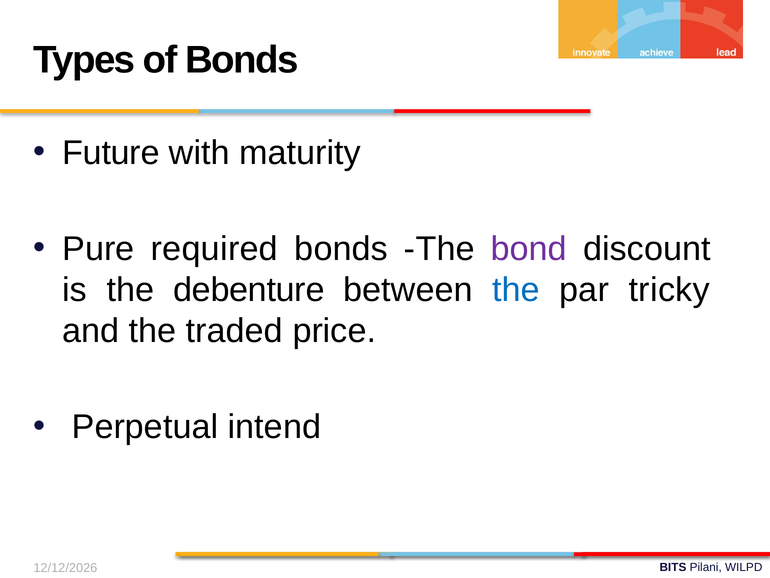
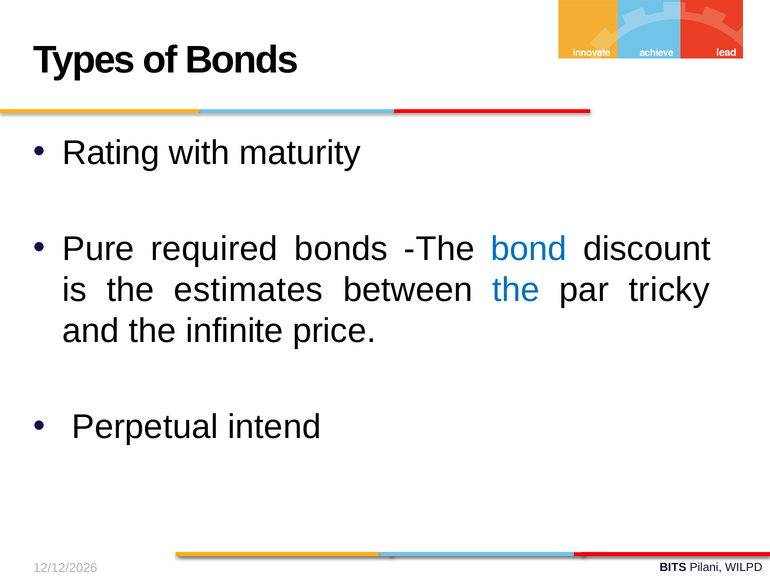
Future: Future -> Rating
bond colour: purple -> blue
debenture: debenture -> estimates
traded: traded -> infinite
